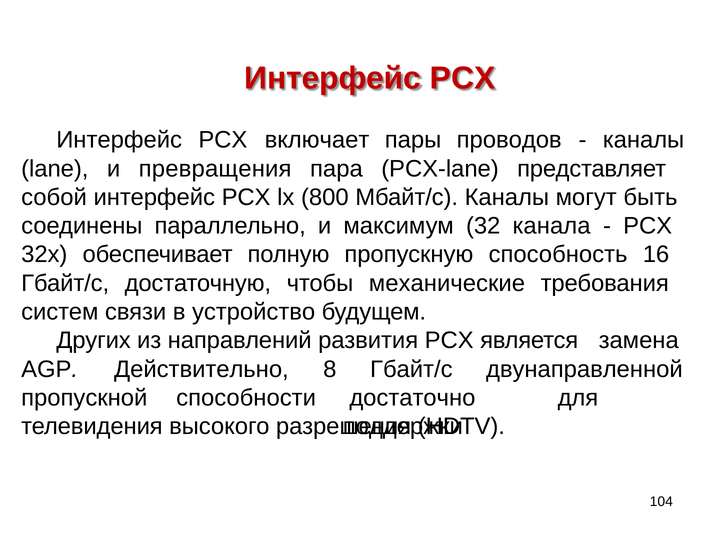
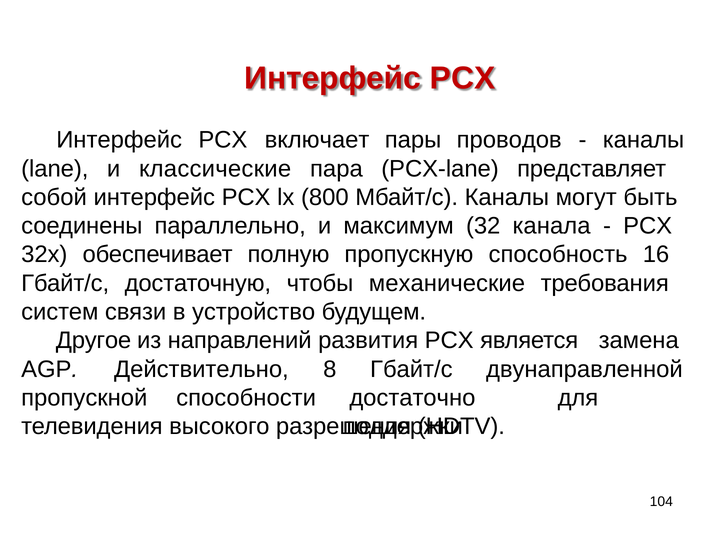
превращения: превращения -> классические
Других: Других -> Другое
